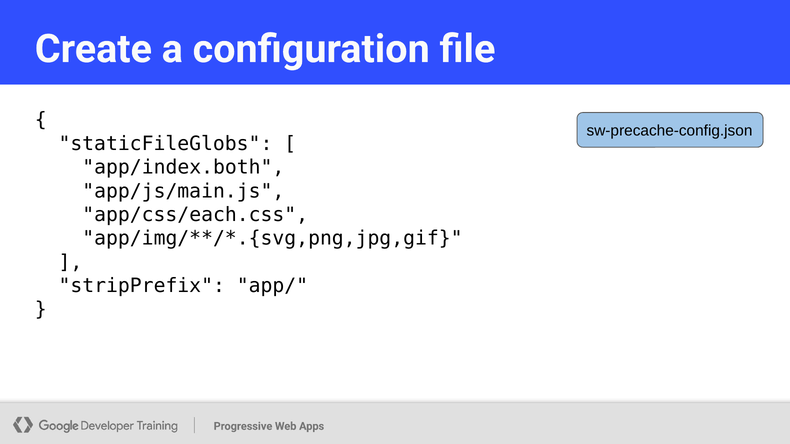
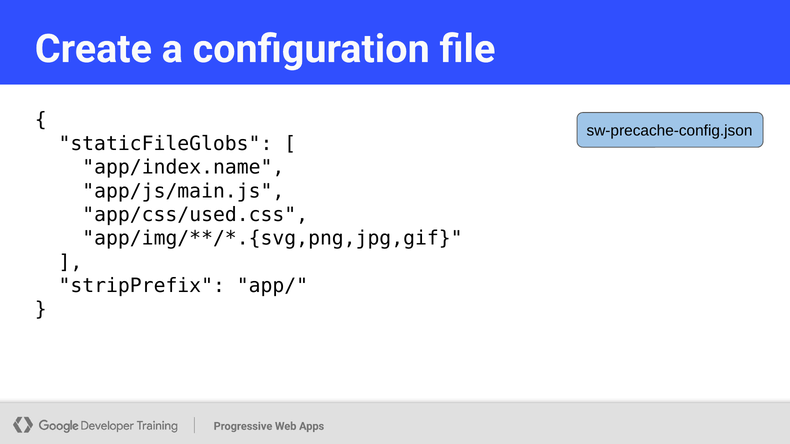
app/index.both: app/index.both -> app/index.name
app/css/each.css: app/css/each.css -> app/css/used.css
